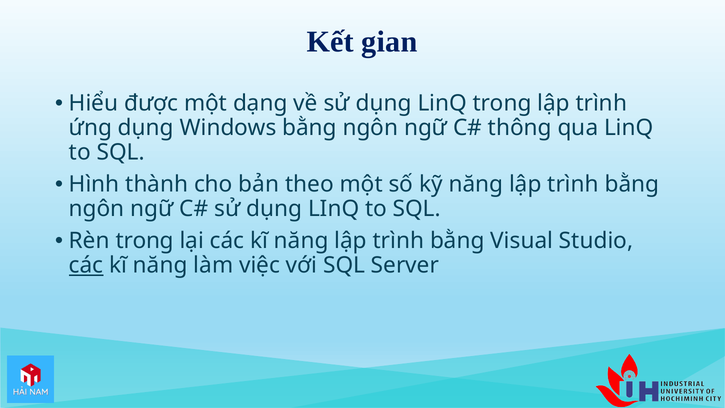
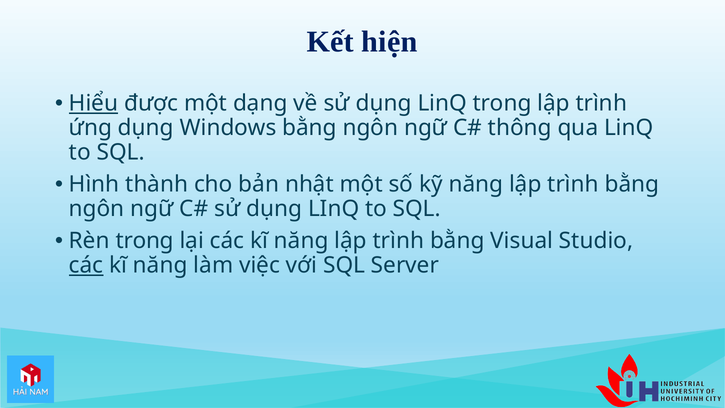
gian: gian -> hiện
Hiểu underline: none -> present
theo: theo -> nhật
